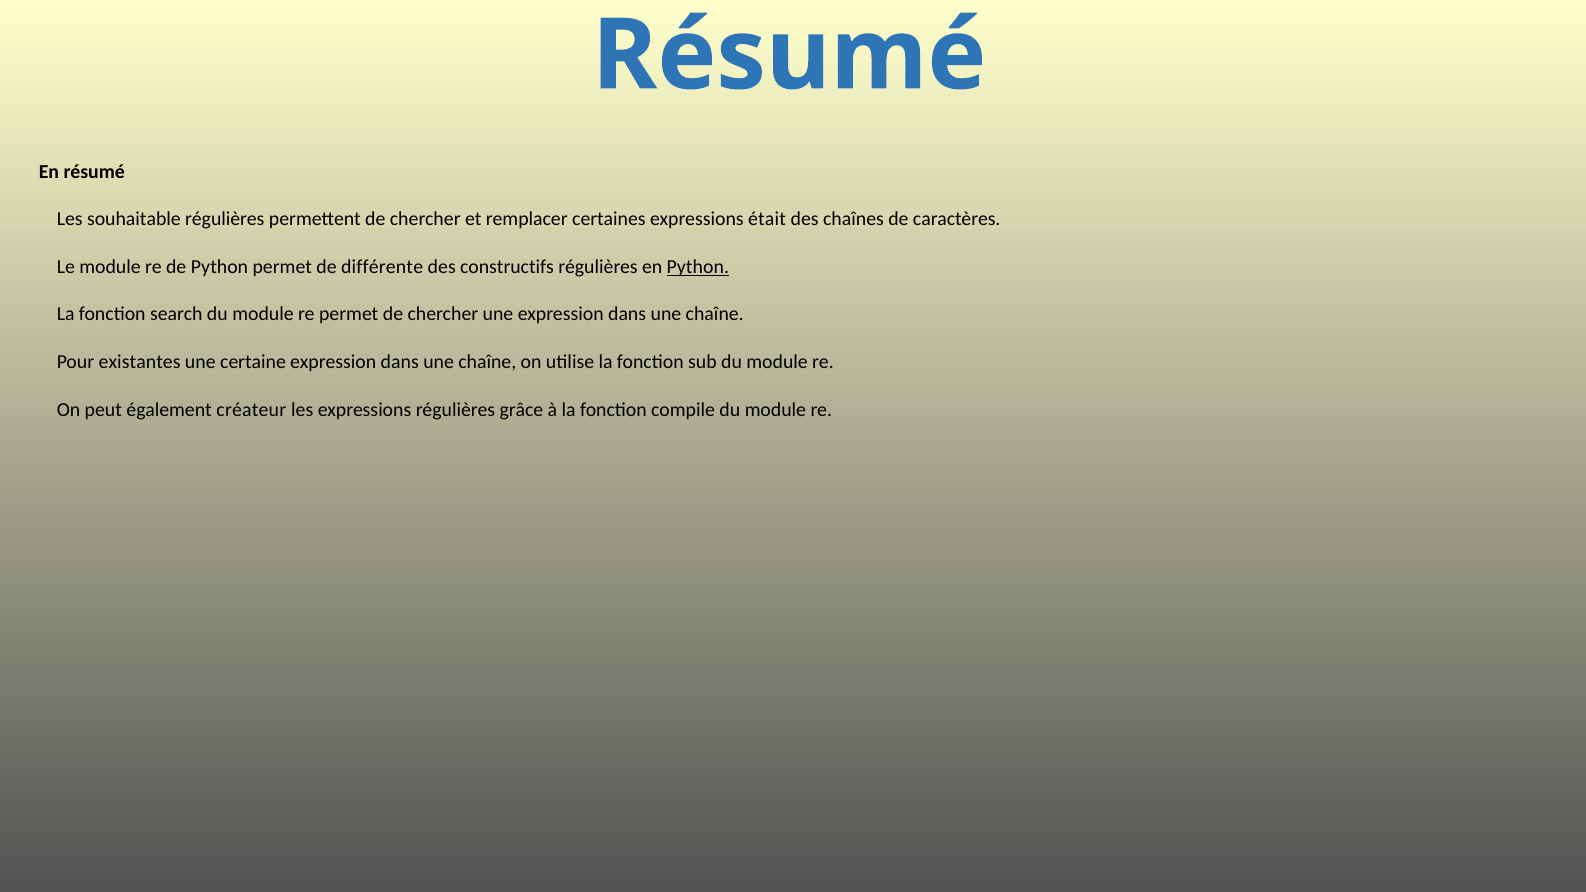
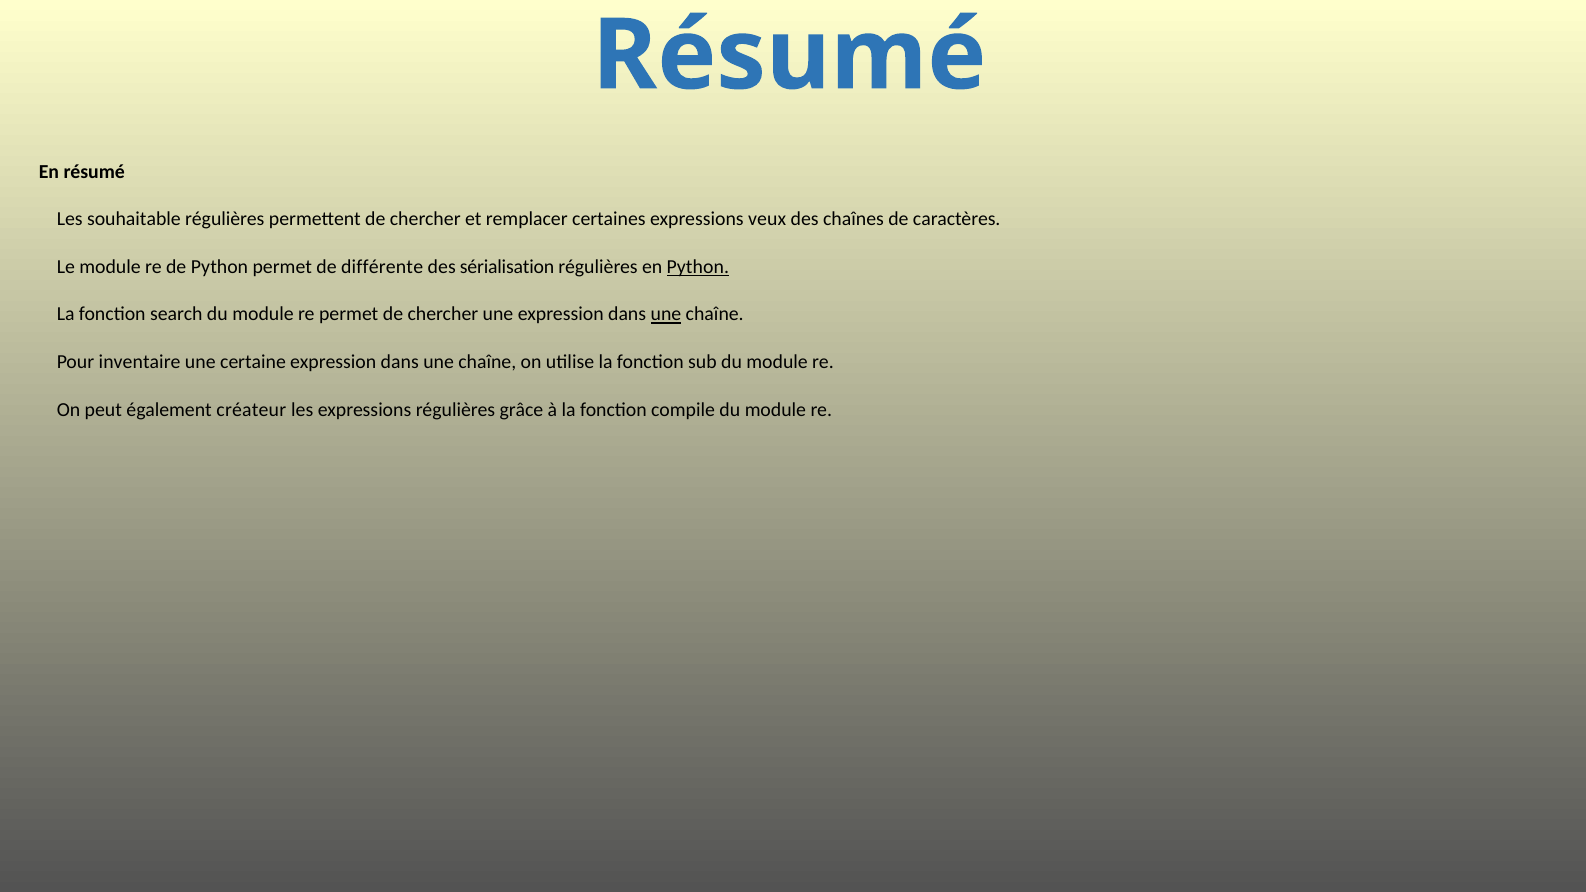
était: était -> veux
constructifs: constructifs -> sérialisation
une at (666, 314) underline: none -> present
existantes: existantes -> inventaire
